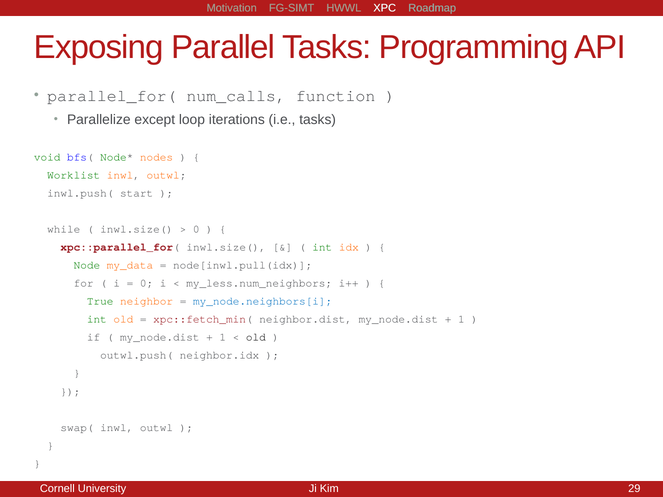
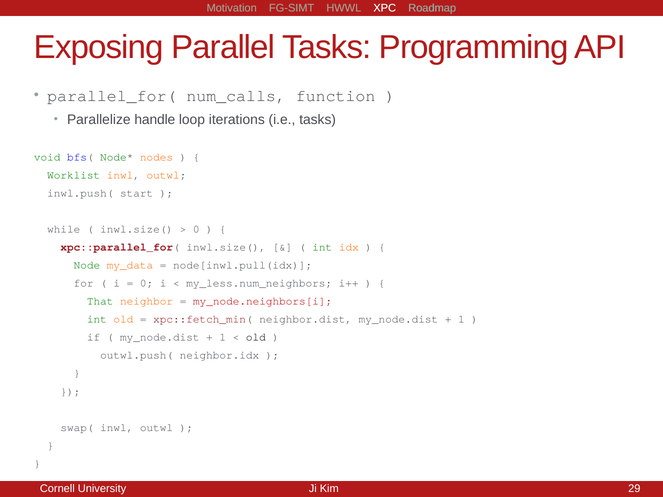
except: except -> handle
True: True -> That
my_node.neighbors[i colour: blue -> red
